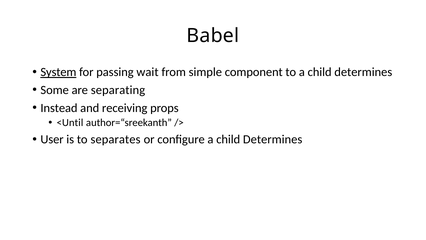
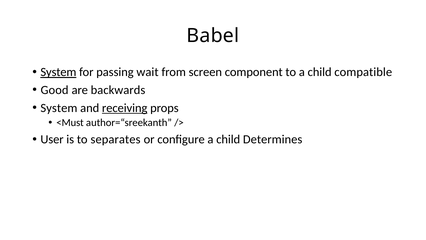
simple: simple -> screen
to a child determines: determines -> compatible
Some: Some -> Good
separating: separating -> backwards
Instead at (59, 108): Instead -> System
receiving underline: none -> present
<Until: <Until -> <Must
